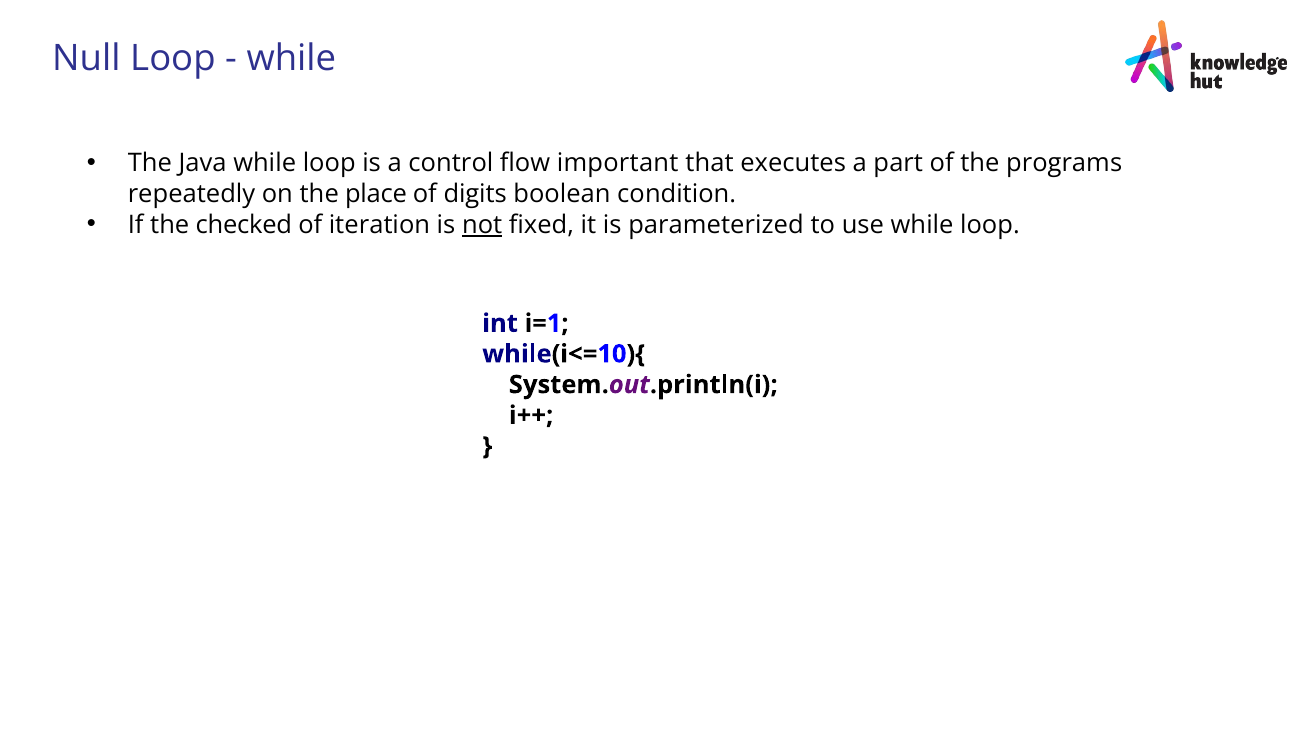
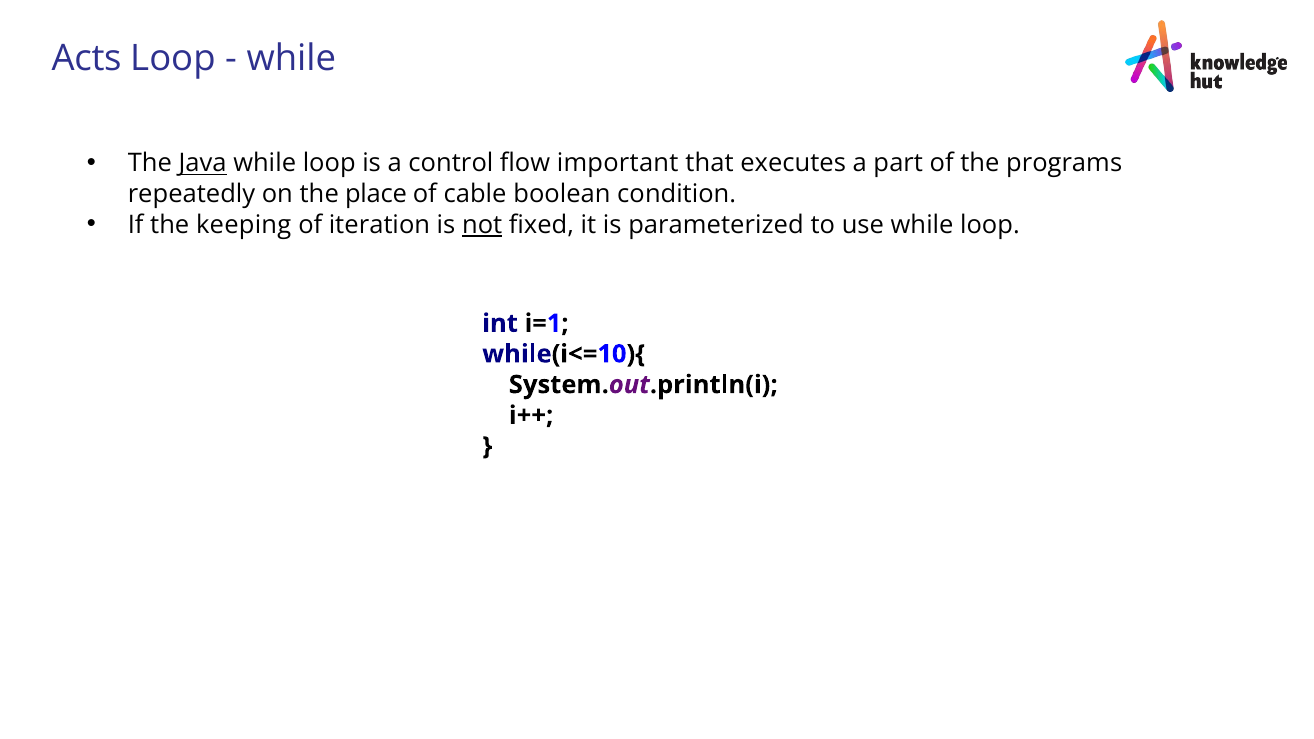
Null: Null -> Acts
Java underline: none -> present
digits: digits -> cable
checked: checked -> keeping
